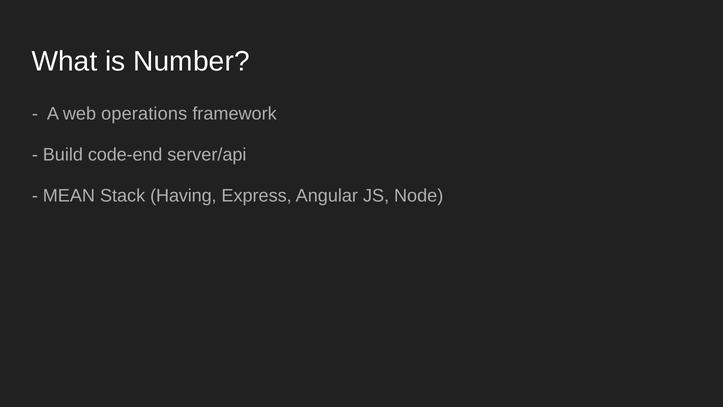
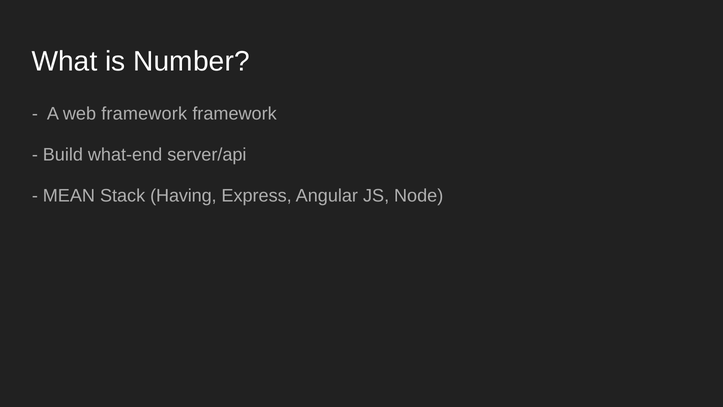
web operations: operations -> framework
code-end: code-end -> what-end
